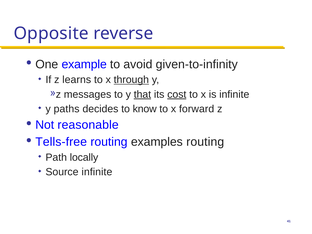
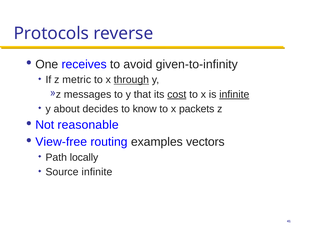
Opposite: Opposite -> Protocols
example: example -> receives
learns: learns -> metric
that underline: present -> none
infinite at (234, 94) underline: none -> present
paths: paths -> about
forward: forward -> packets
Tells-free: Tells-free -> View-free
examples routing: routing -> vectors
